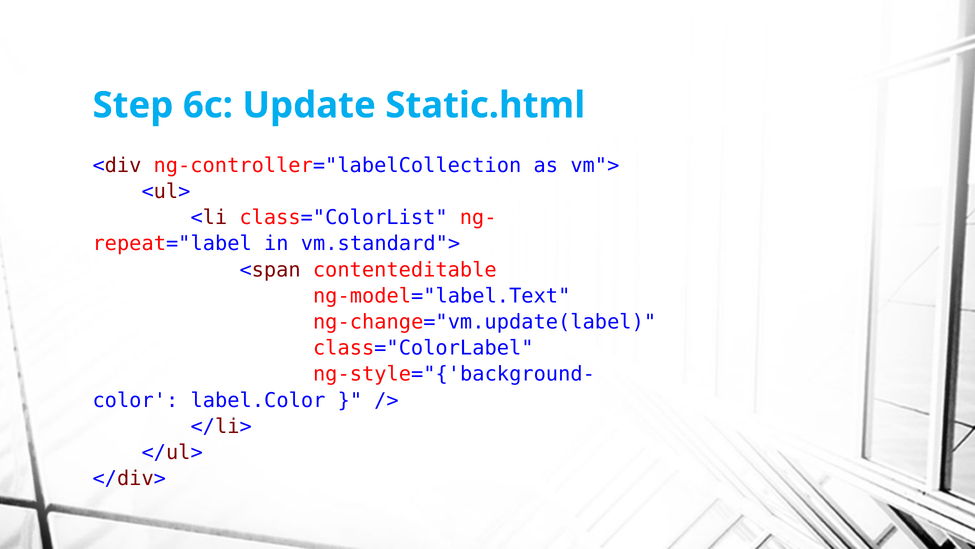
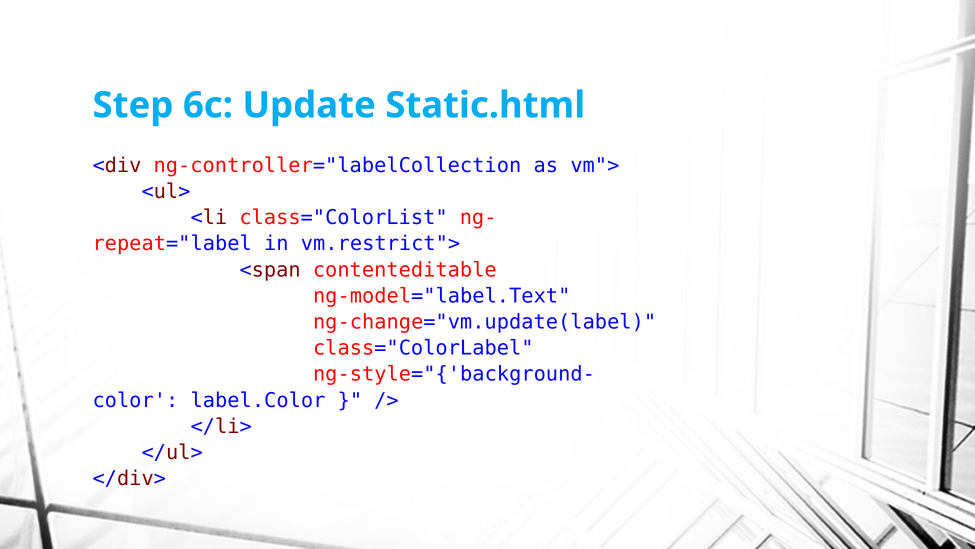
vm.standard">: vm.standard"> -> vm.restrict">
